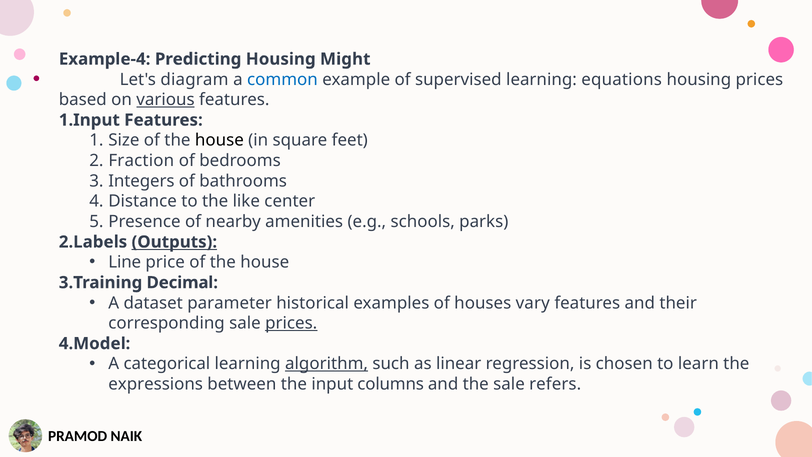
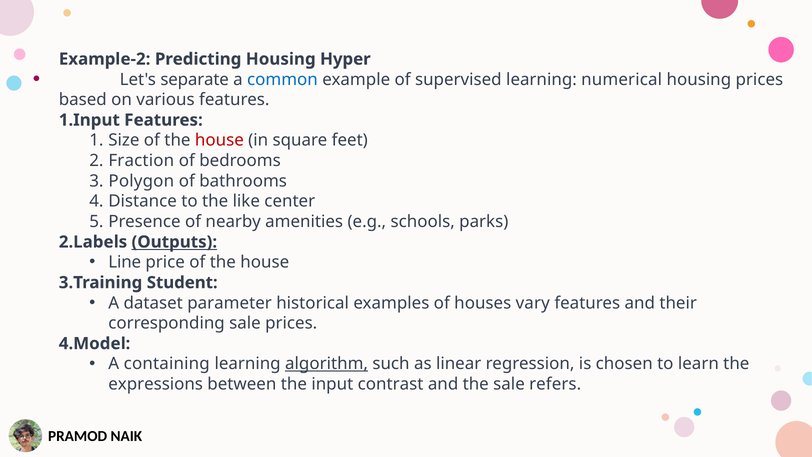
Example-4: Example-4 -> Example-2
Might: Might -> Hyper
diagram: diagram -> separate
equations: equations -> numerical
various underline: present -> none
house at (219, 140) colour: black -> red
Integers: Integers -> Polygon
Decimal: Decimal -> Student
prices at (291, 323) underline: present -> none
categorical: categorical -> containing
columns: columns -> contrast
